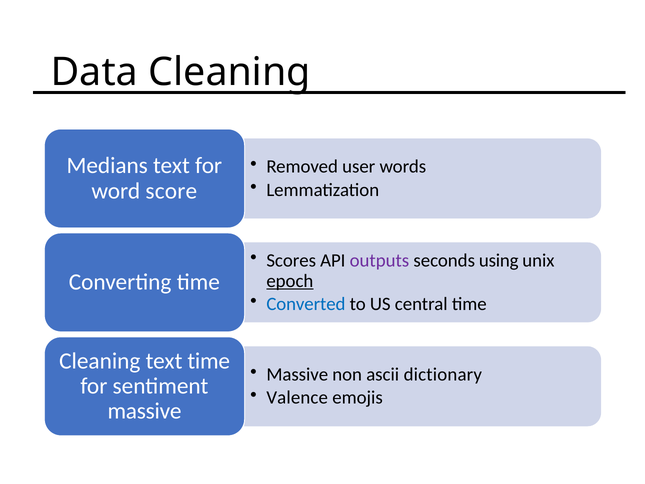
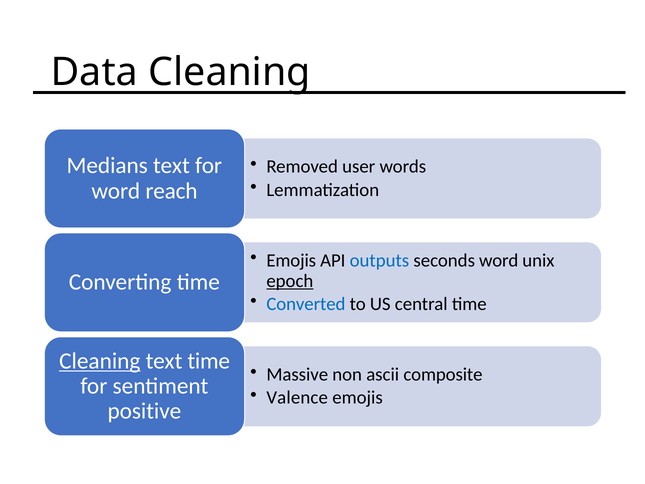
score: score -> reach
Scores at (291, 260): Scores -> Emojis
outputs colour: purple -> blue
seconds using: using -> word
Cleaning at (100, 361) underline: none -> present
dictionary: dictionary -> composite
massive at (144, 411): massive -> positive
